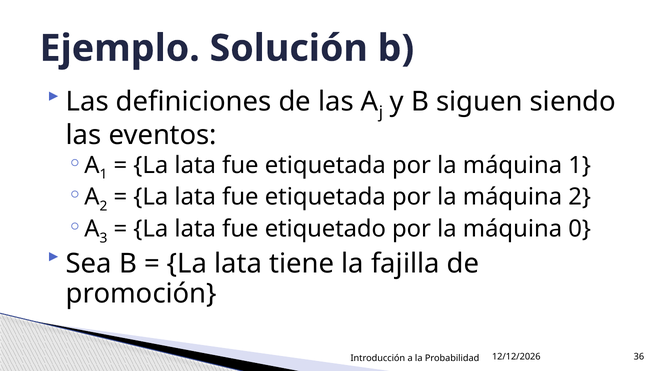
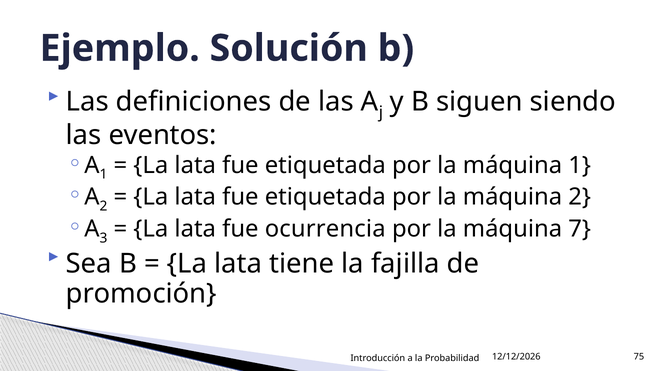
etiquetado: etiquetado -> ocurrencia
0: 0 -> 7
36: 36 -> 75
